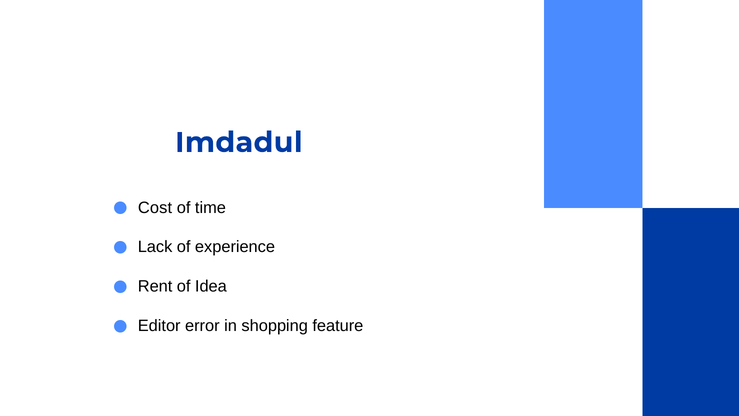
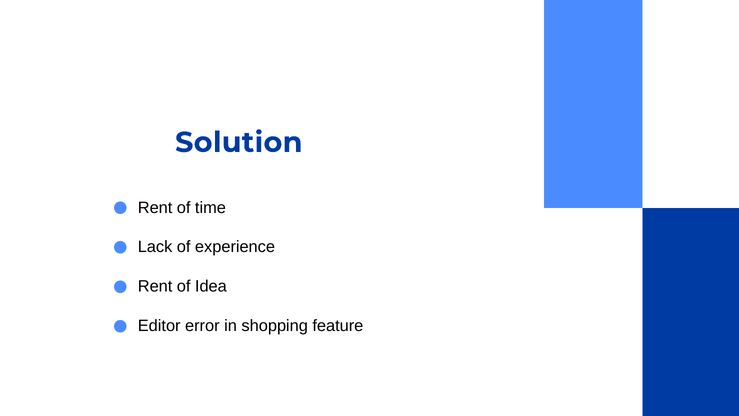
Imdadul: Imdadul -> Solution
Cost at (155, 207): Cost -> Rent
